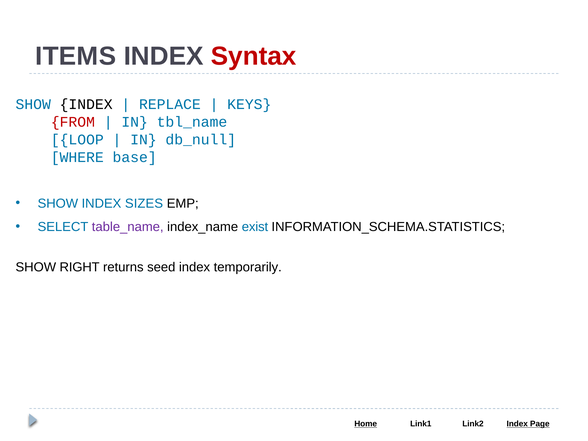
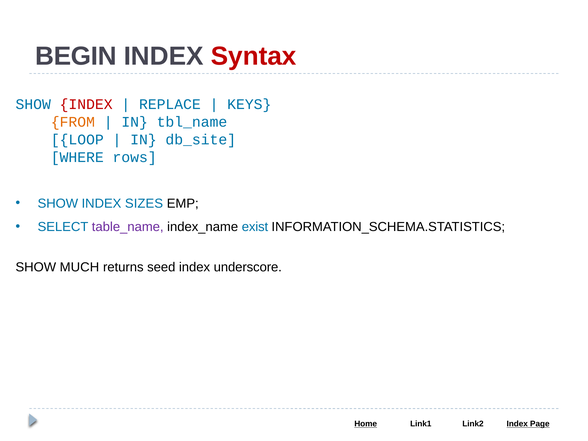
ITEMS: ITEMS -> BEGIN
INDEX at (86, 104) colour: black -> red
FROM colour: red -> orange
db_null: db_null -> db_site
base: base -> rows
RIGHT: RIGHT -> MUCH
temporarily: temporarily -> underscore
